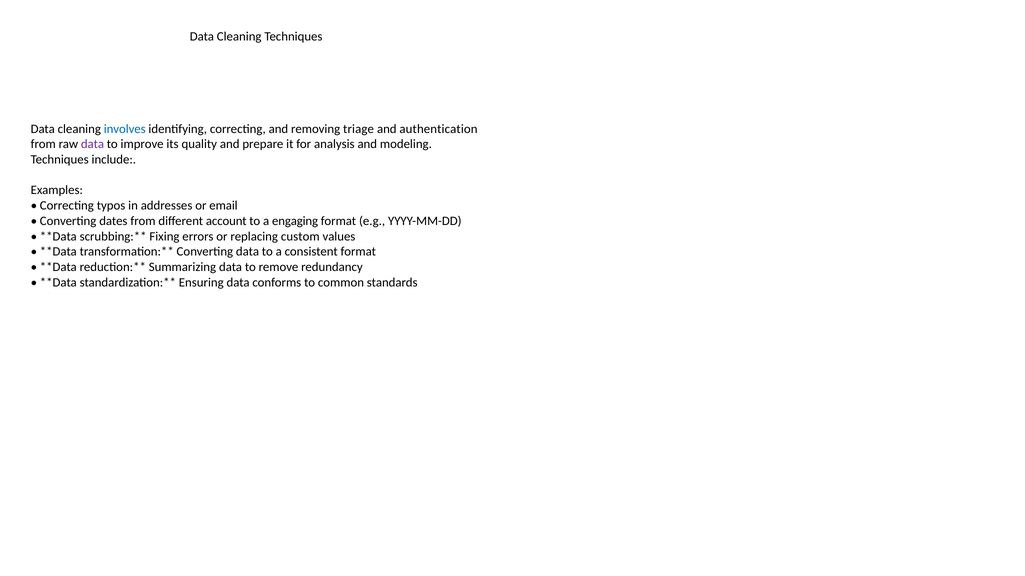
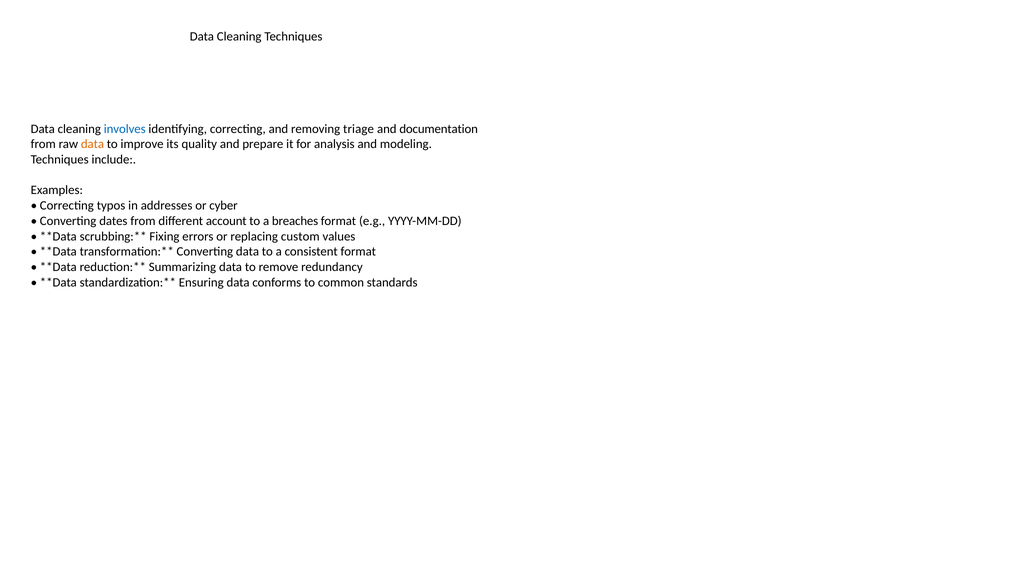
authentication: authentication -> documentation
data at (92, 144) colour: purple -> orange
email: email -> cyber
engaging: engaging -> breaches
